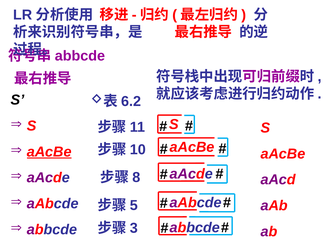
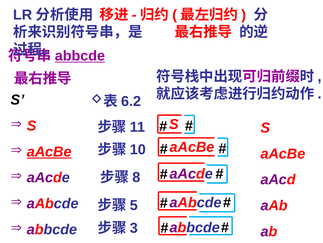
abbcde at (80, 56) underline: none -> present
